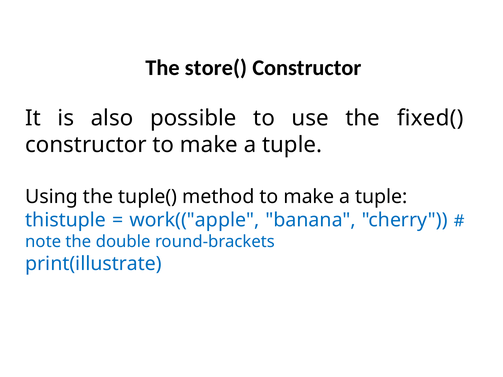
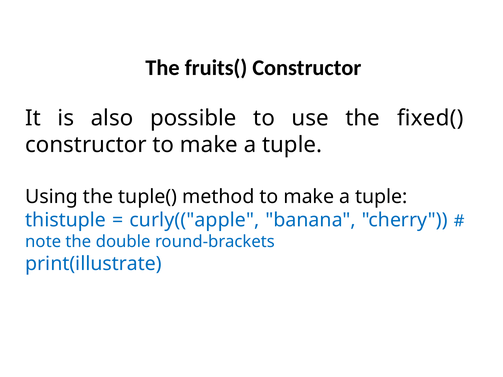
store(: store( -> fruits(
work(("apple: work(("apple -> curly(("apple
